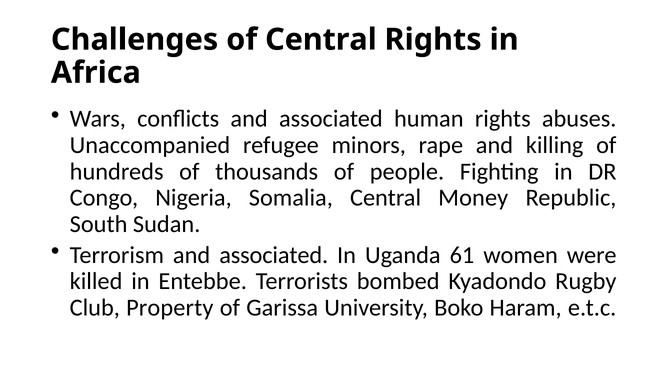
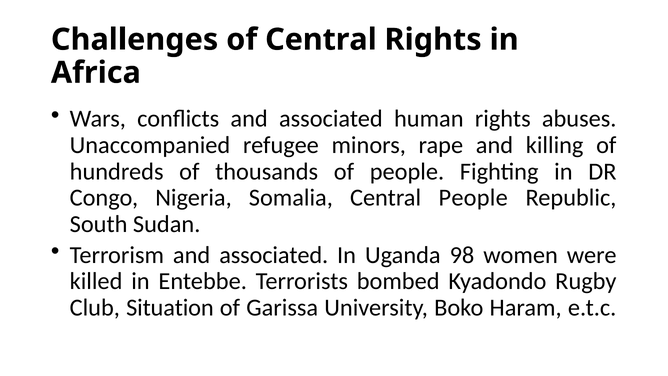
Central Money: Money -> People
61: 61 -> 98
Property: Property -> Situation
